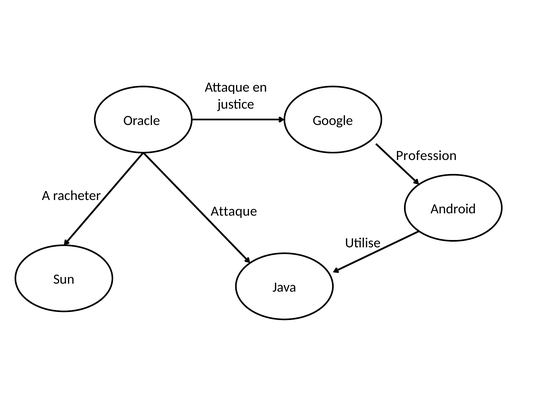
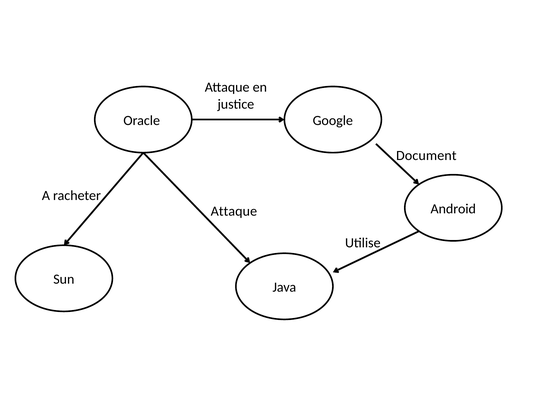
Profession: Profession -> Document
